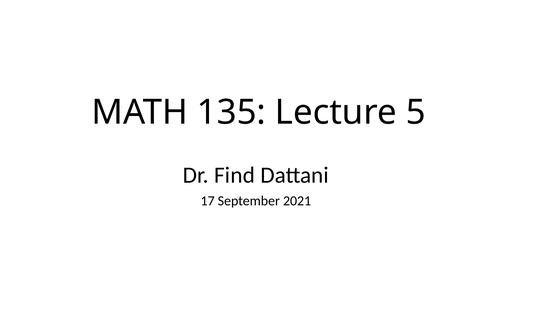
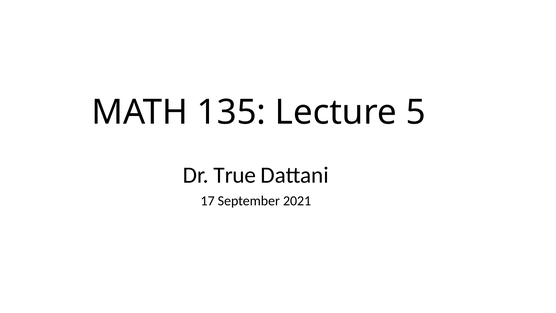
Find: Find -> True
